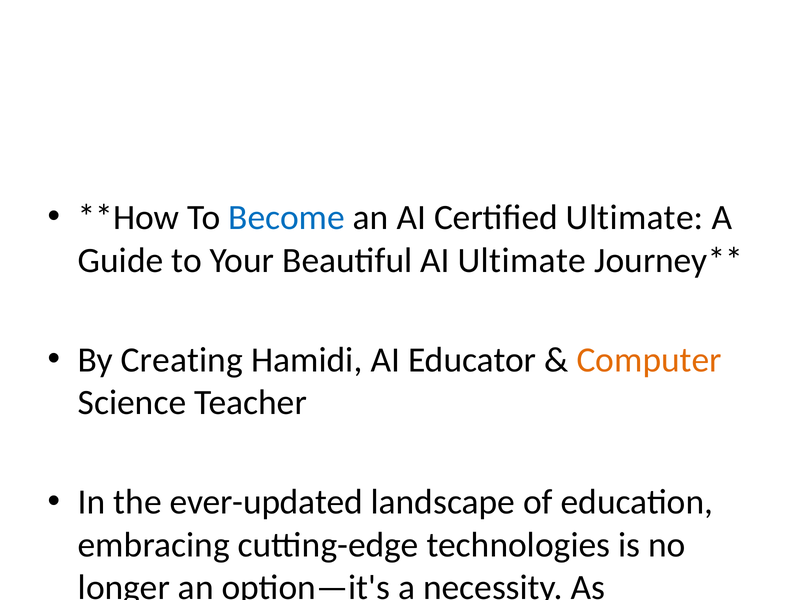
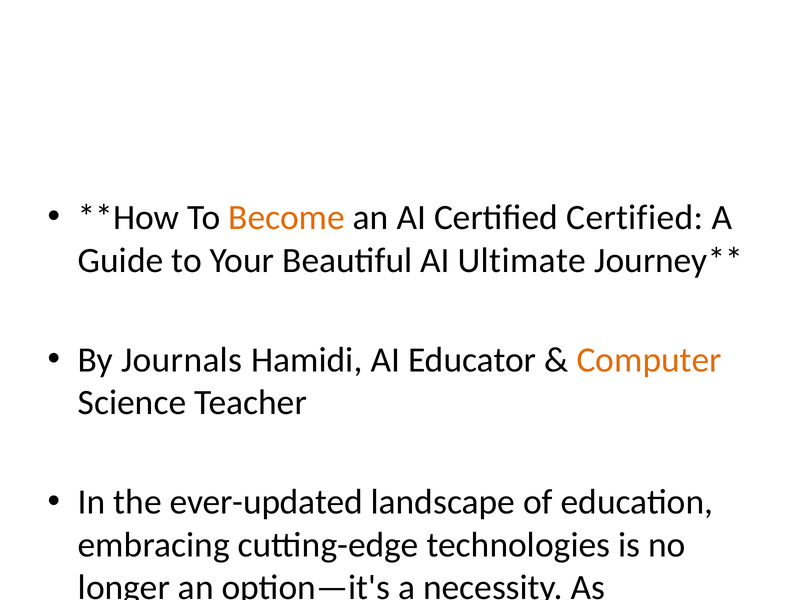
Become colour: blue -> orange
Certified Ultimate: Ultimate -> Certified
By Creating: Creating -> Journals
